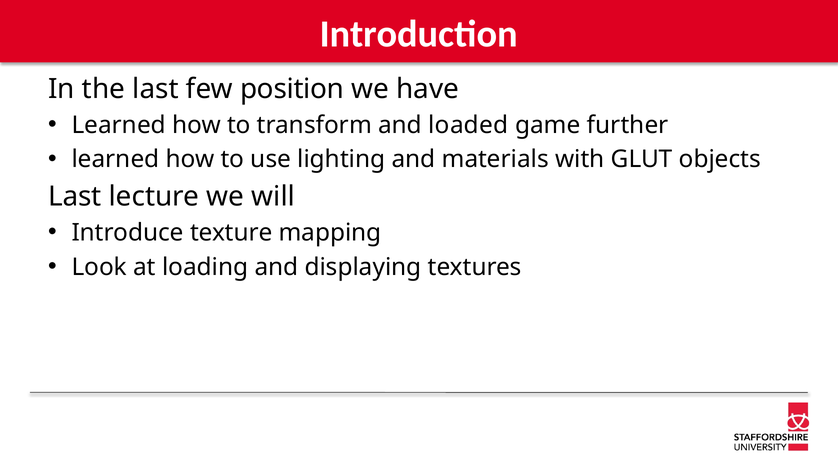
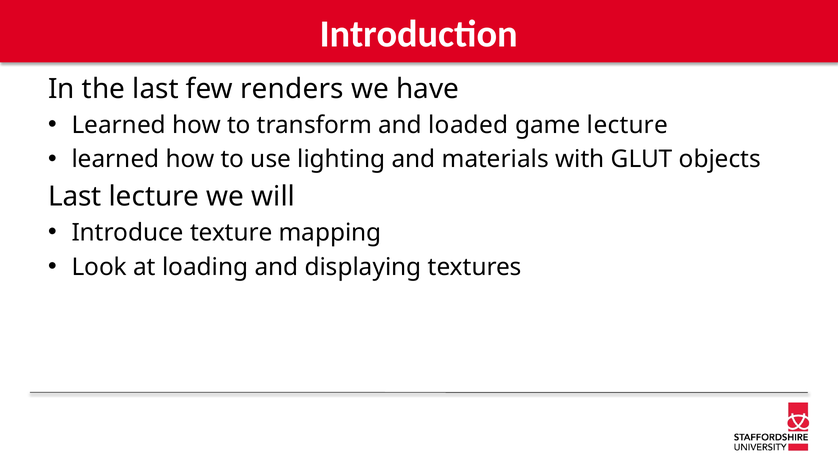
position: position -> renders
game further: further -> lecture
